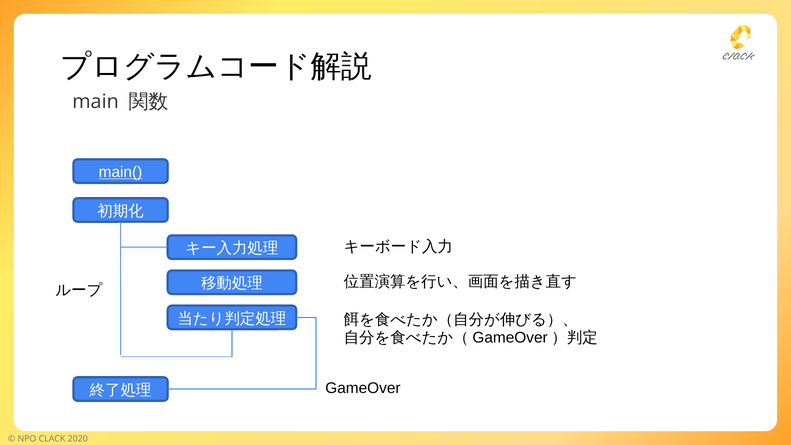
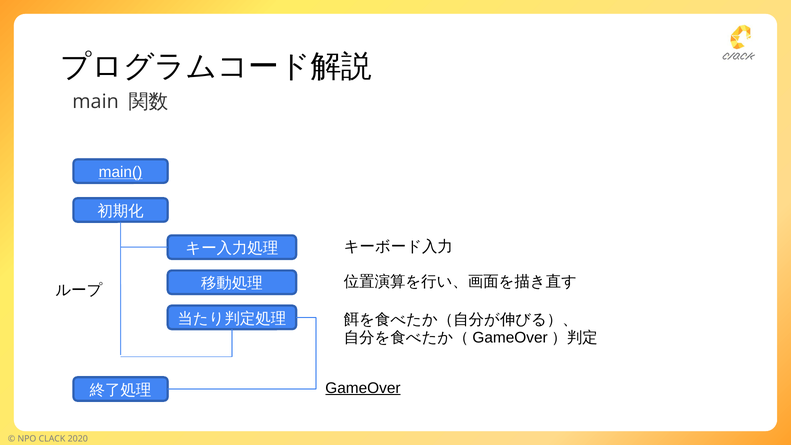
GameOver underline: none -> present
